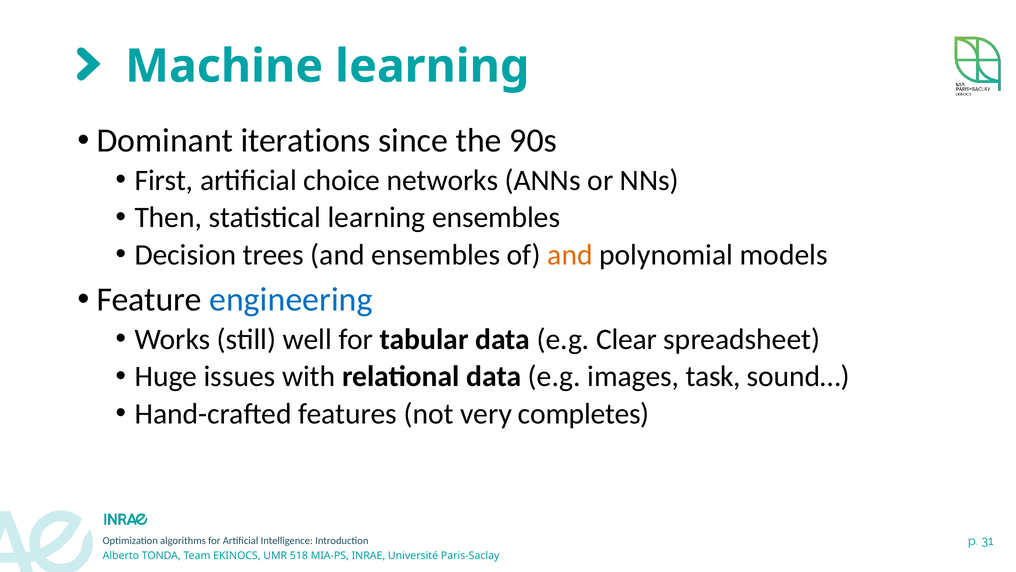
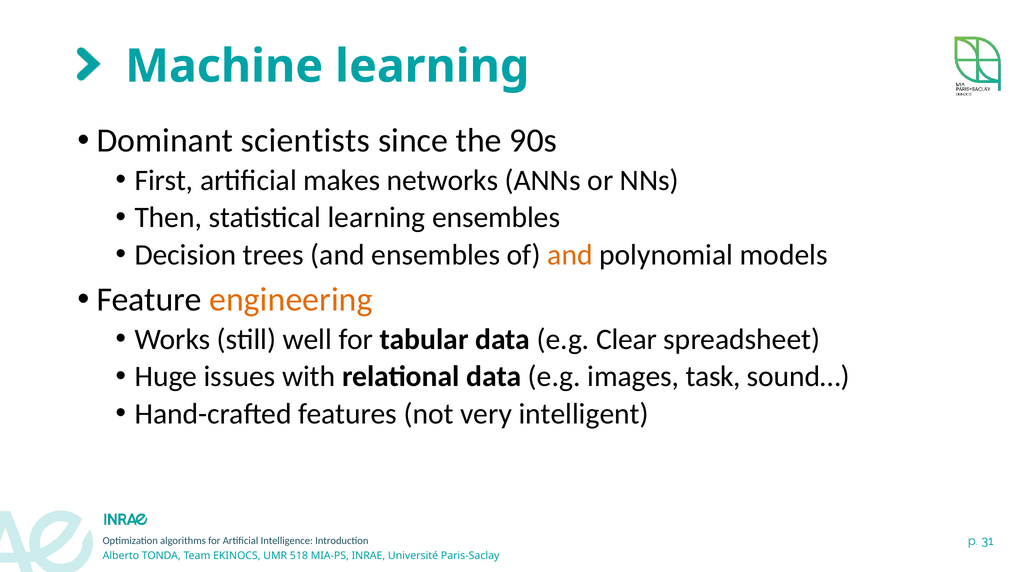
iterations: iterations -> scientists
choice: choice -> makes
engineering colour: blue -> orange
completes: completes -> intelligent
